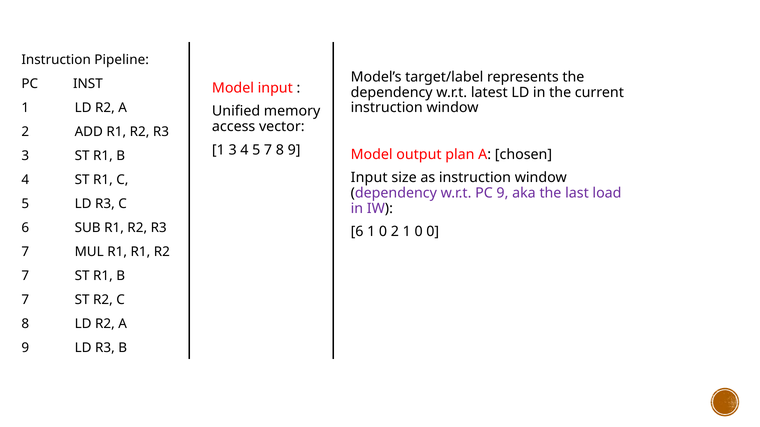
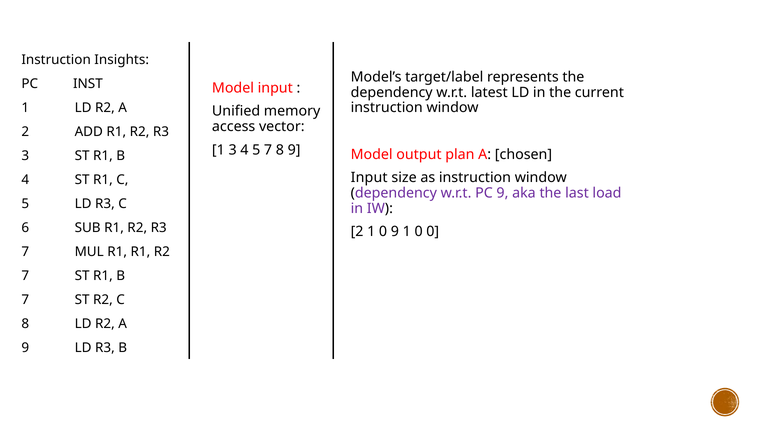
Pipeline: Pipeline -> Insights
6 at (357, 232): 6 -> 2
0 2: 2 -> 9
